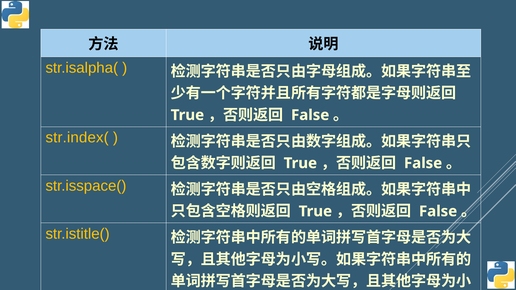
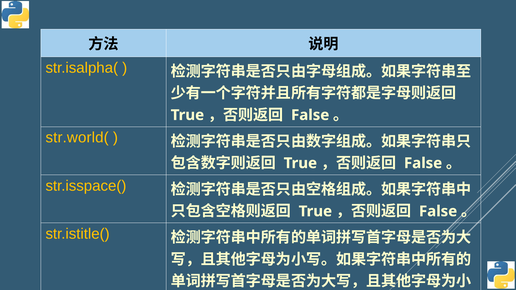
str.index(: str.index( -> str.world(
